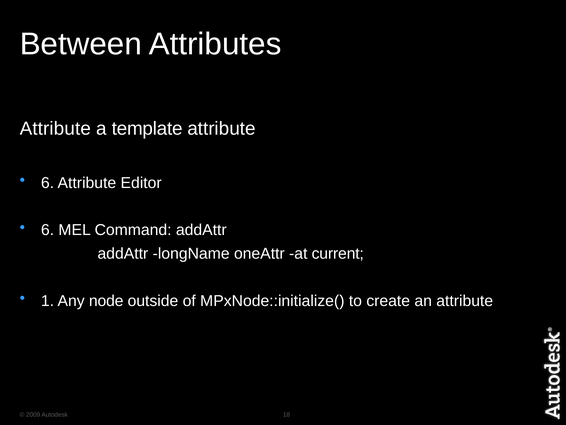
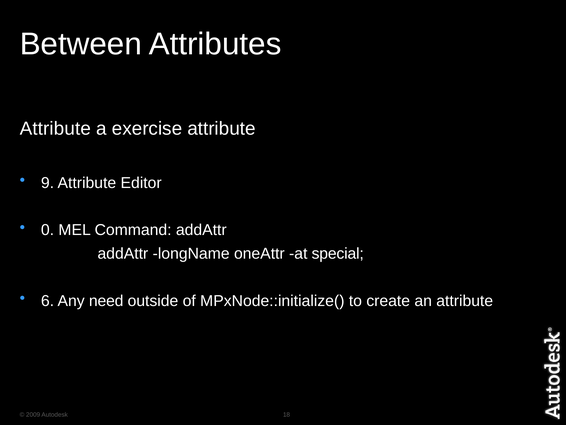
template: template -> exercise
6 at (48, 183): 6 -> 9
6 at (48, 230): 6 -> 0
current: current -> special
1: 1 -> 6
node: node -> need
